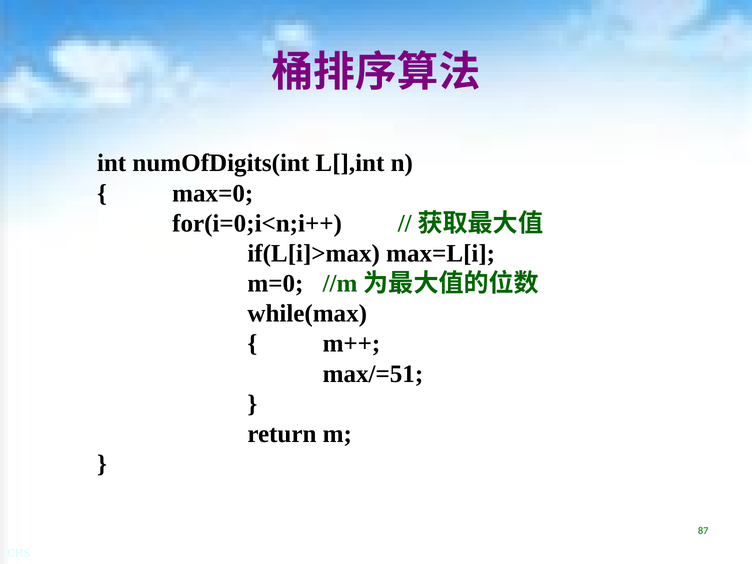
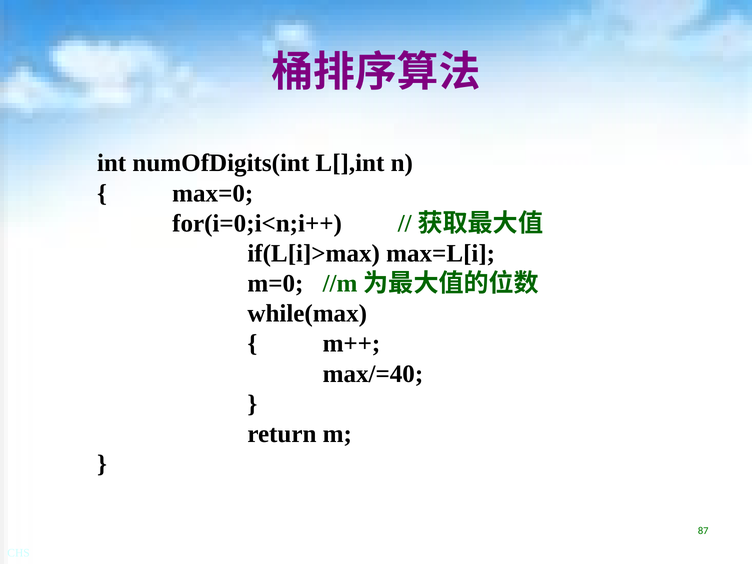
max/=51: max/=51 -> max/=40
